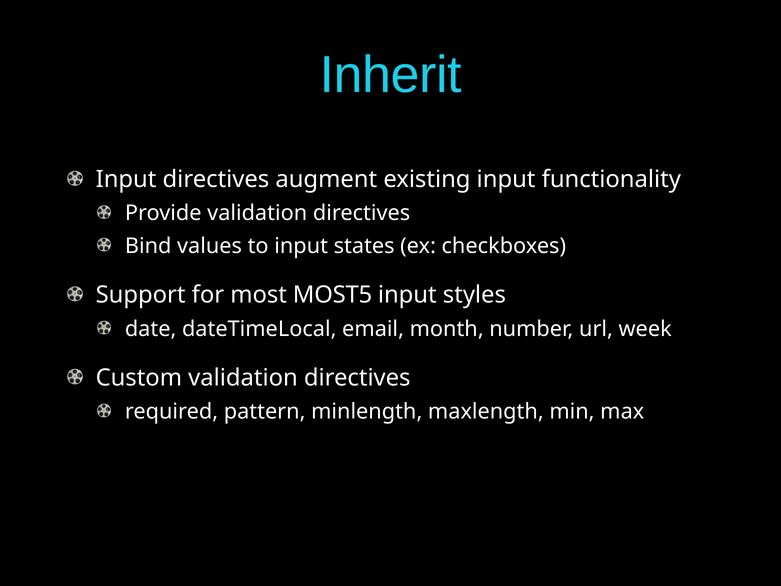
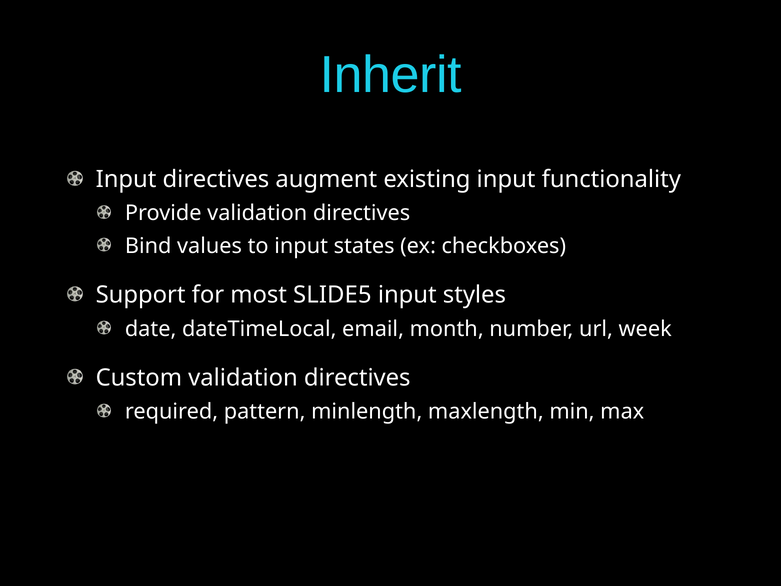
MOST5: MOST5 -> SLIDE5
